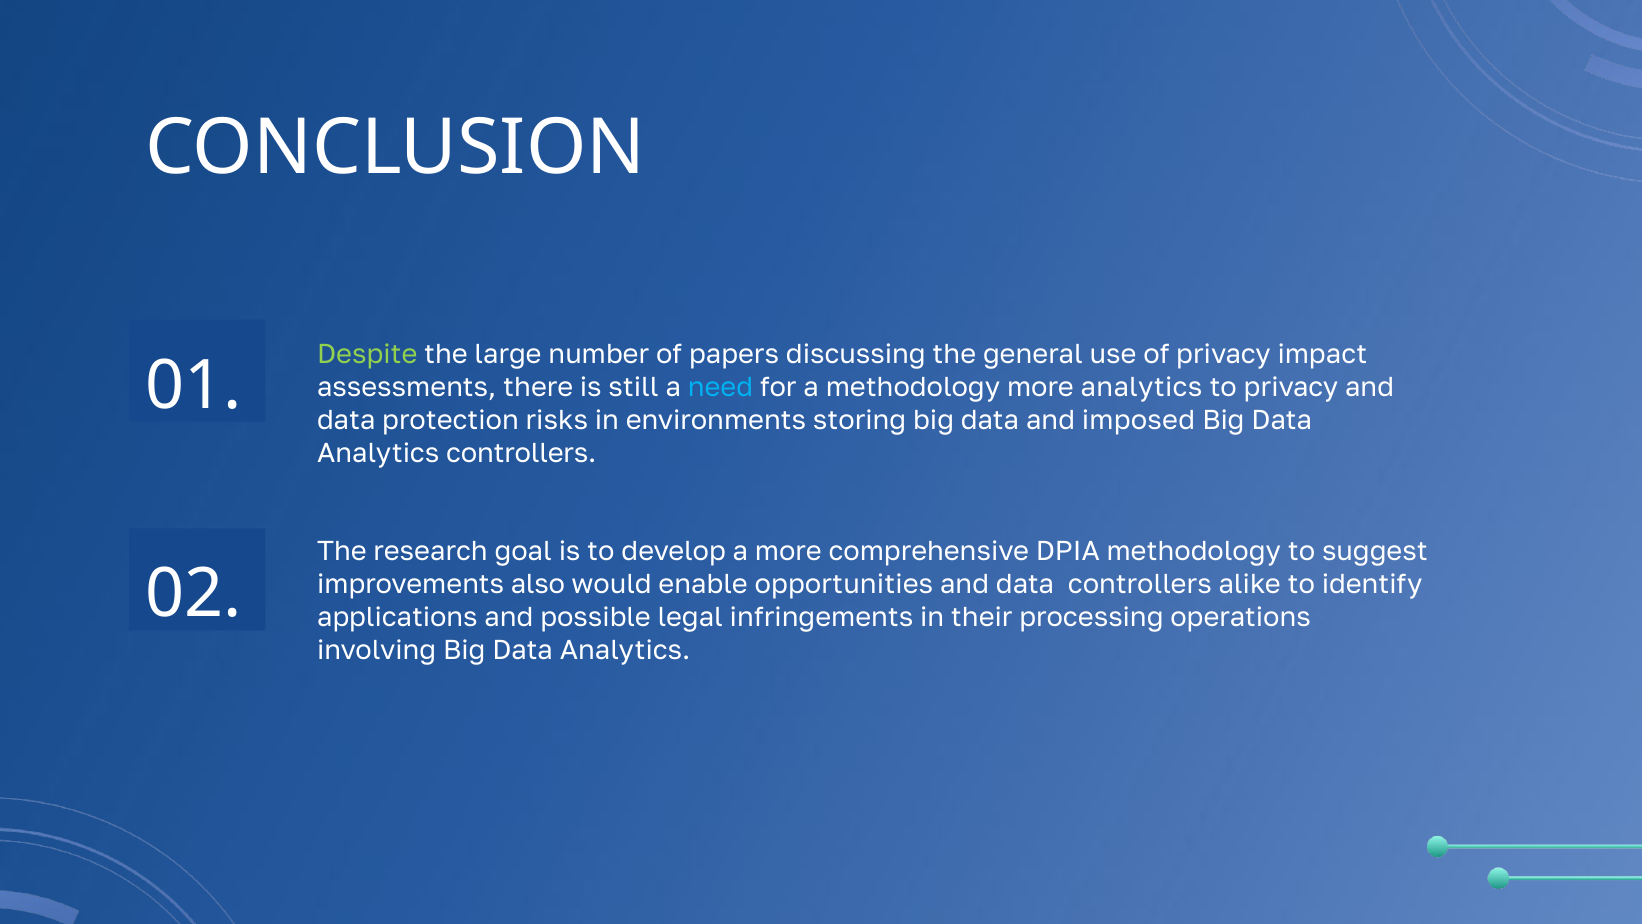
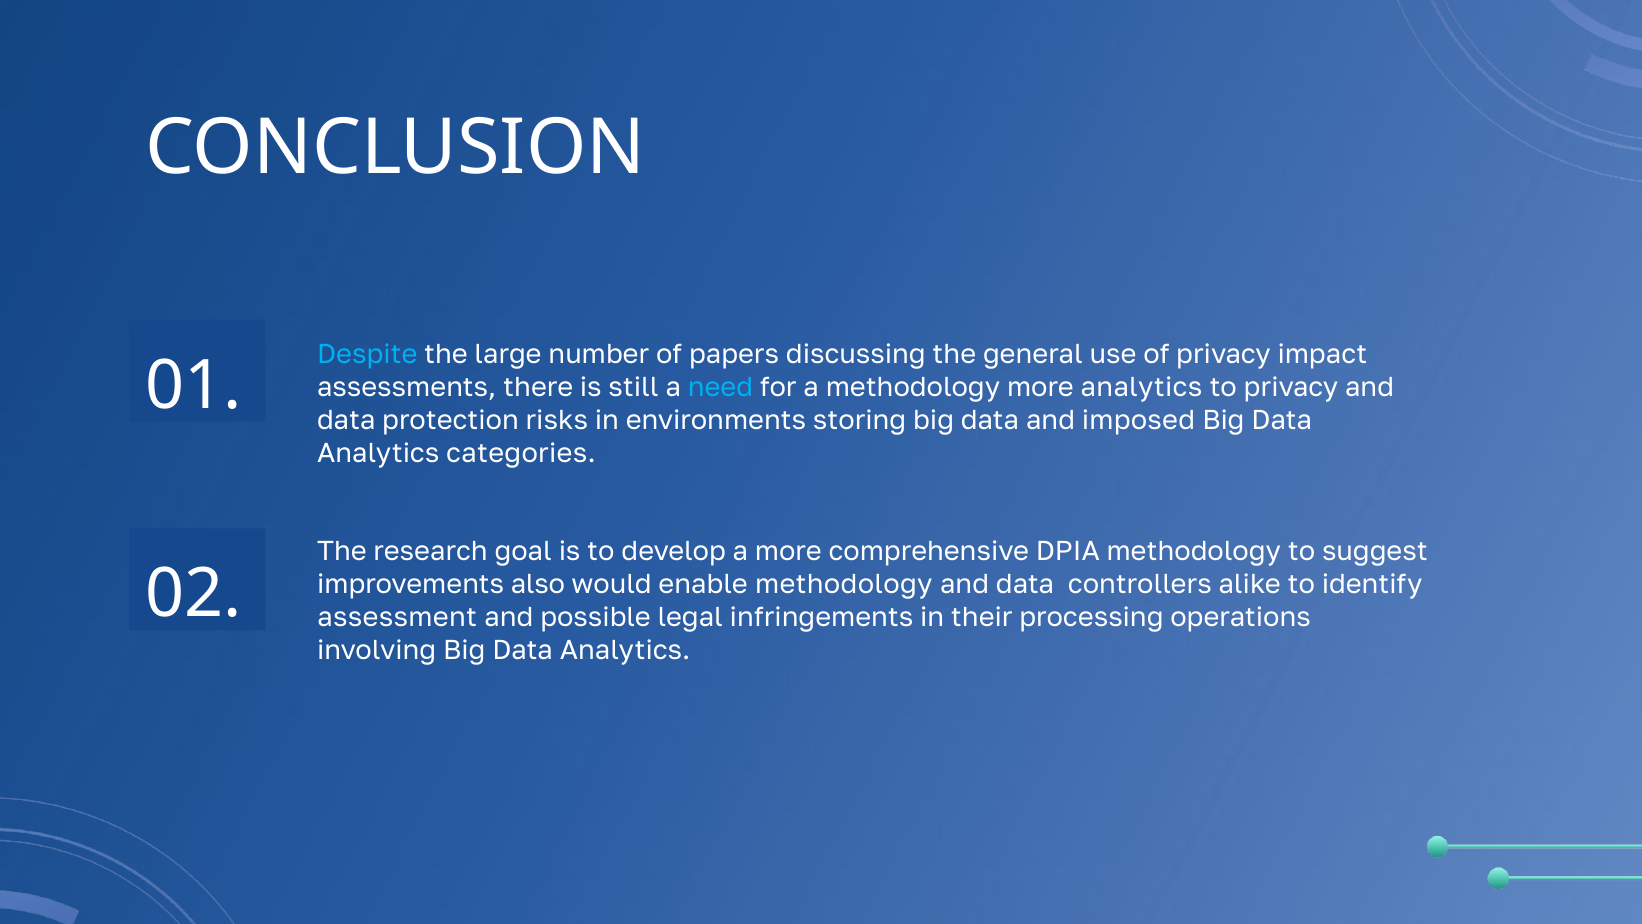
Despite colour: light green -> light blue
Analytics controllers: controllers -> categories
enable opportunities: opportunities -> methodology
applications: applications -> assessment
